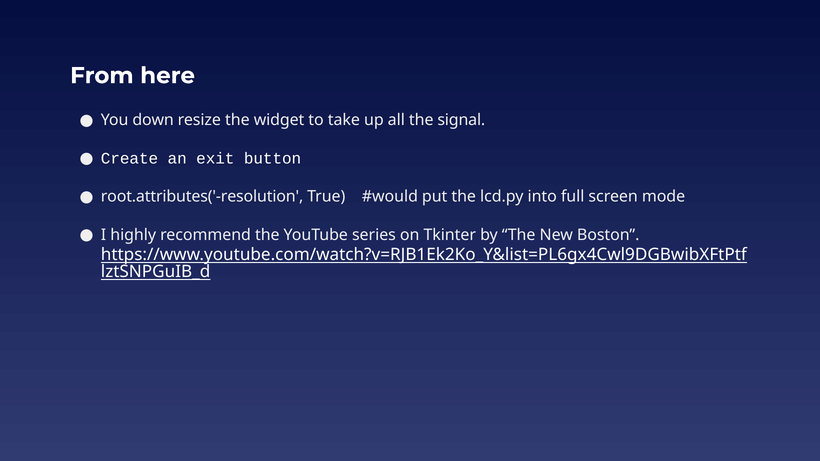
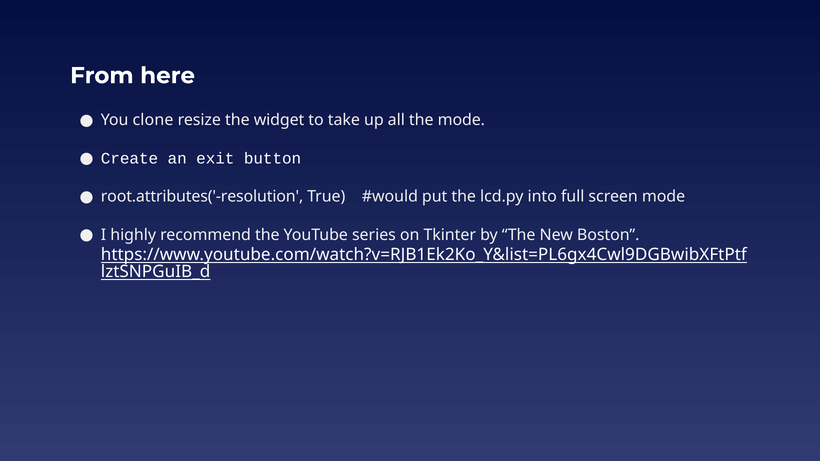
down: down -> clone
the signal: signal -> mode
